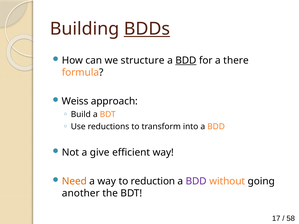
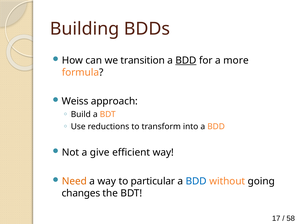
BDDs underline: present -> none
structure: structure -> transition
there: there -> more
reduction: reduction -> particular
BDD at (196, 182) colour: purple -> blue
another: another -> changes
